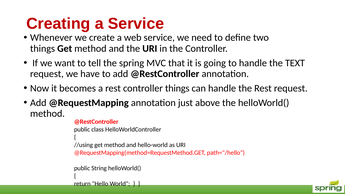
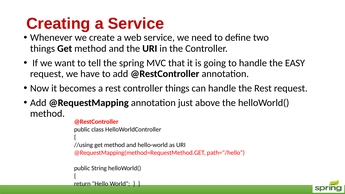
TEXT: TEXT -> EASY
